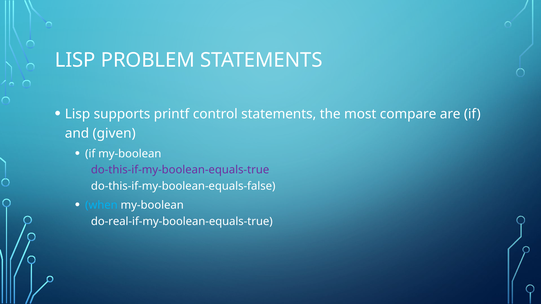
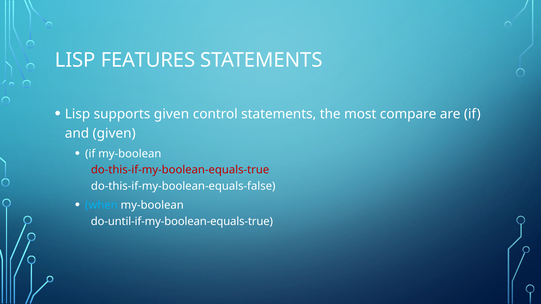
PROBLEM: PROBLEM -> FEATURES
supports printf: printf -> given
do-this-if-my-boolean-equals-true colour: purple -> red
do-real-if-my-boolean-equals-true: do-real-if-my-boolean-equals-true -> do-until-if-my-boolean-equals-true
